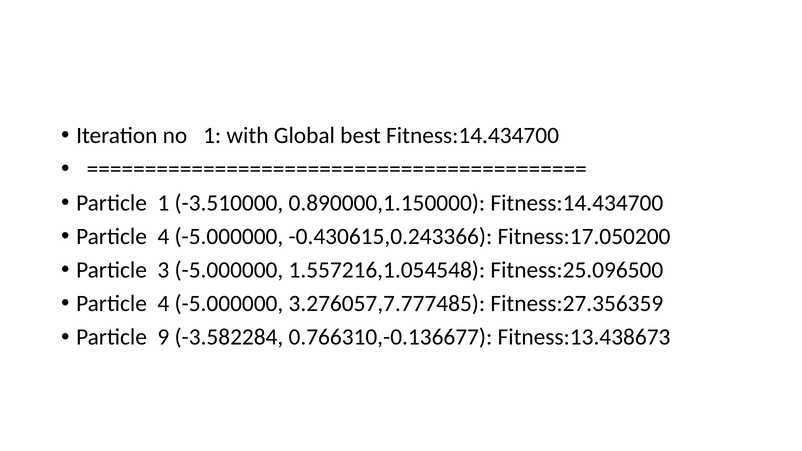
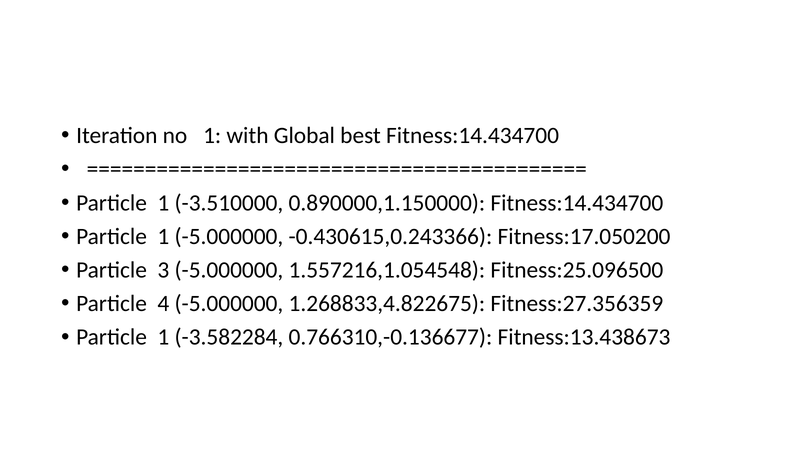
4 at (163, 236): 4 -> 1
3.276057,7.777485: 3.276057,7.777485 -> 1.268833,4.822675
9 at (163, 337): 9 -> 1
